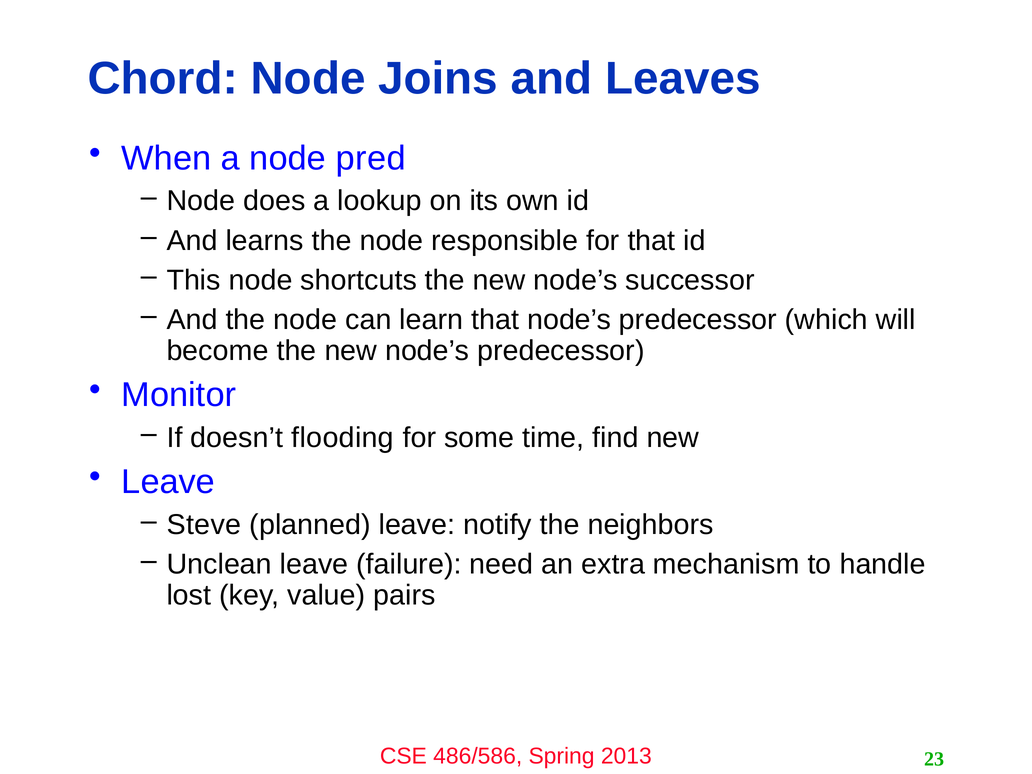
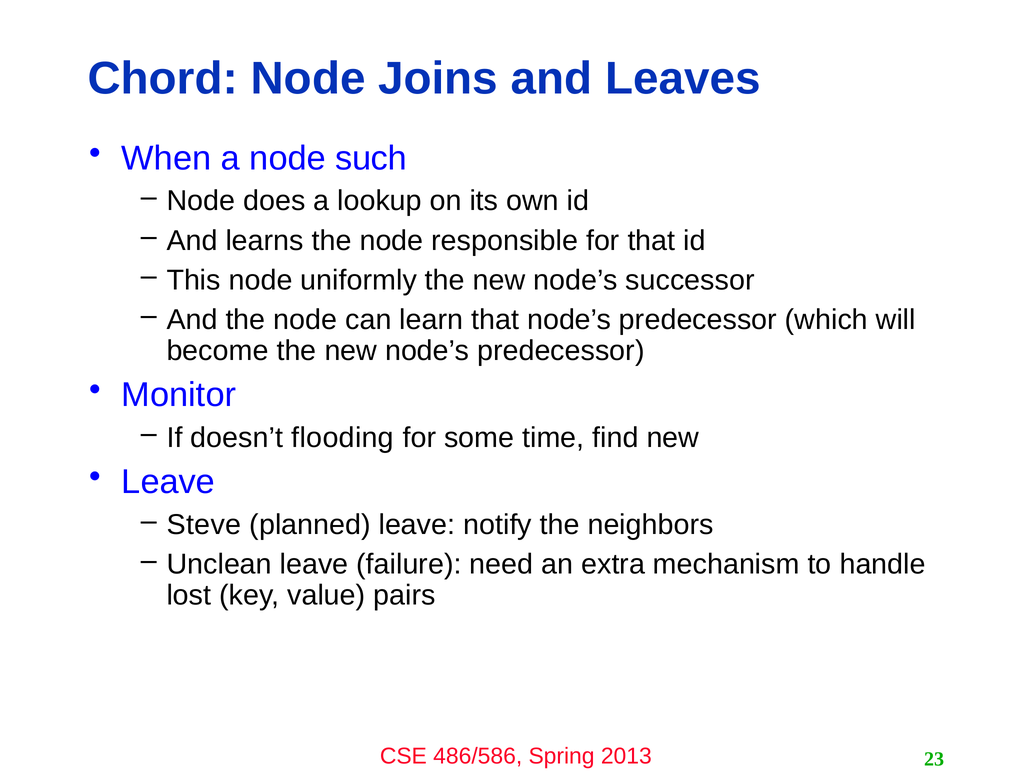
pred: pred -> such
shortcuts: shortcuts -> uniformly
